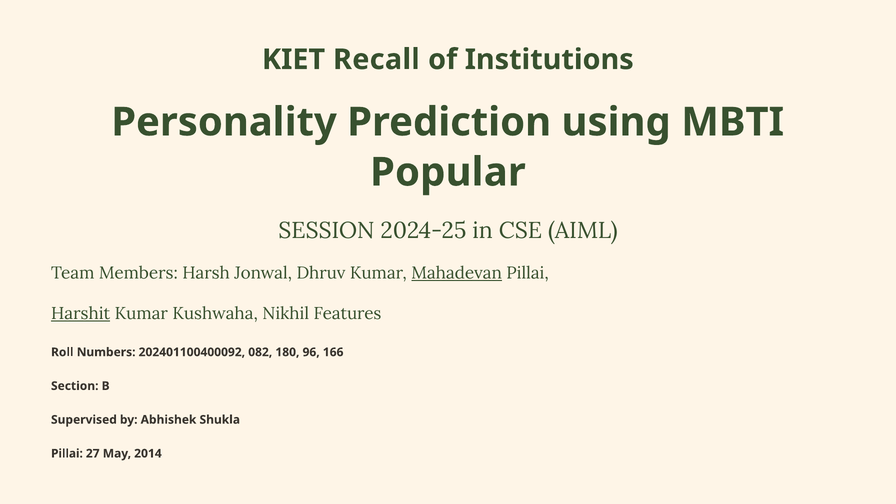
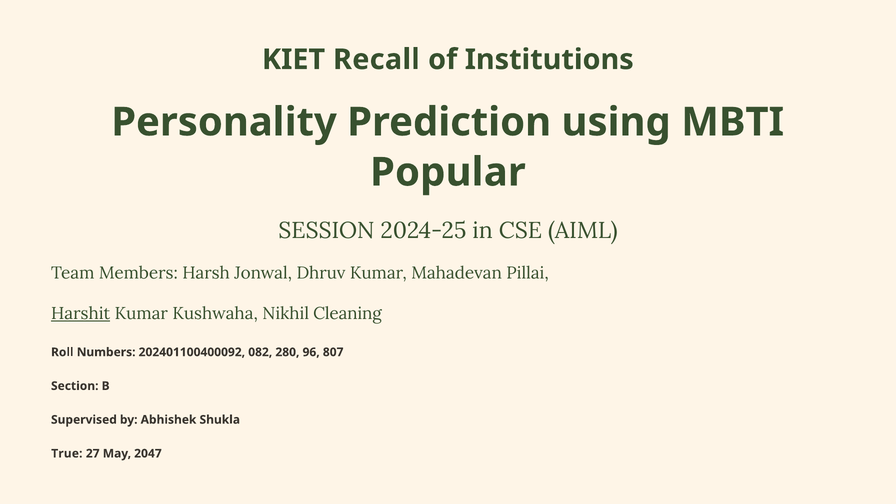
Mahadevan underline: present -> none
Features: Features -> Cleaning
180: 180 -> 280
166: 166 -> 807
Pillai at (67, 454): Pillai -> True
2014: 2014 -> 2047
